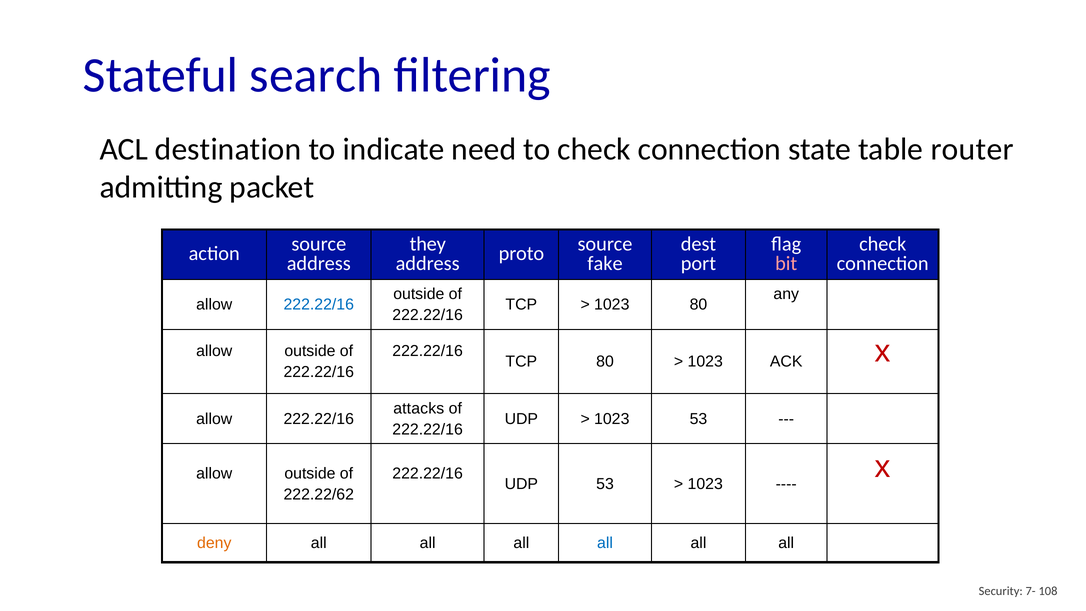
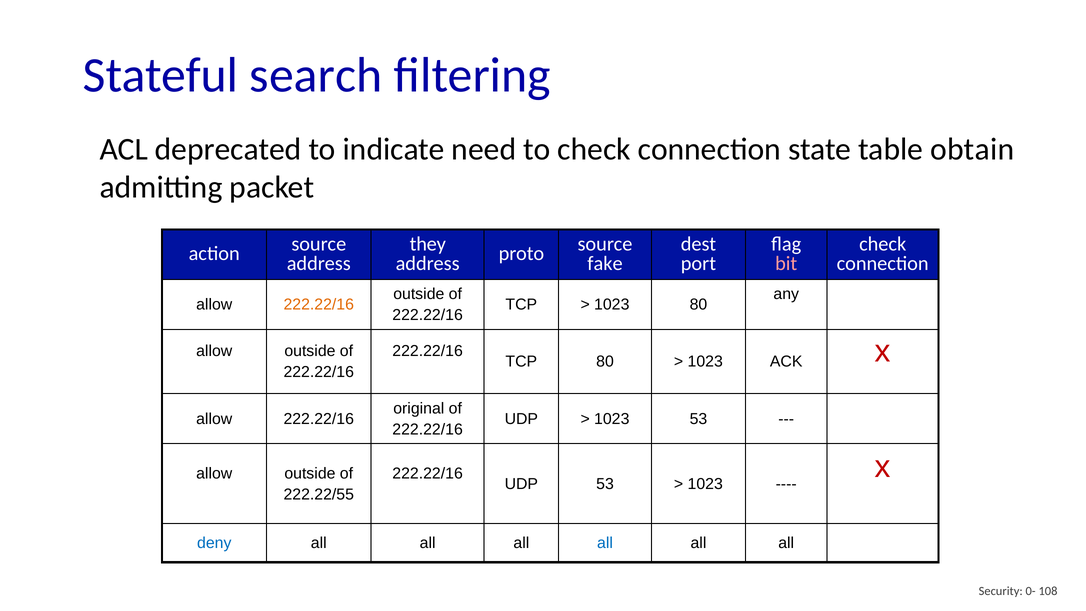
destination: destination -> deprecated
router: router -> obtain
222.22/16 at (319, 305) colour: blue -> orange
attacks: attacks -> original
222.22/62: 222.22/62 -> 222.22/55
deny colour: orange -> blue
7-: 7- -> 0-
